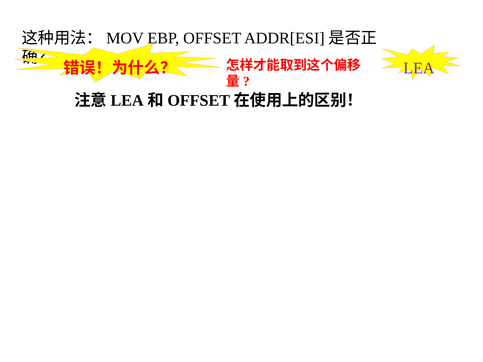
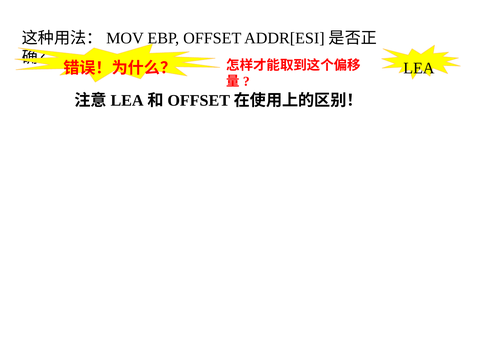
LEA colour: purple -> black
